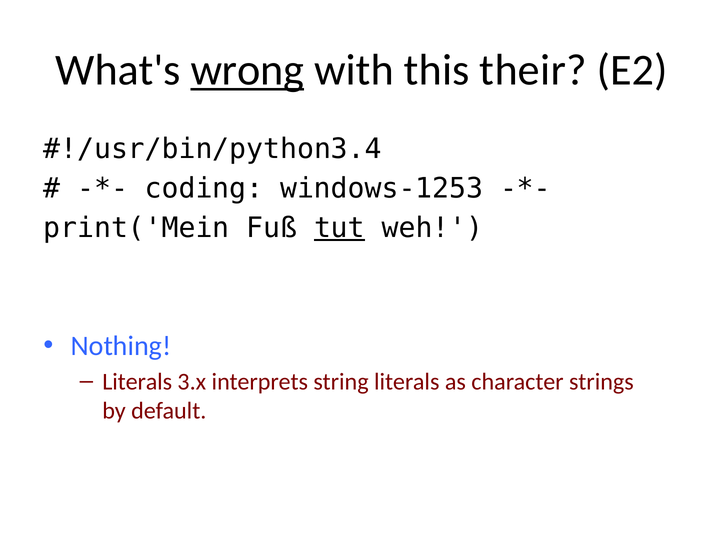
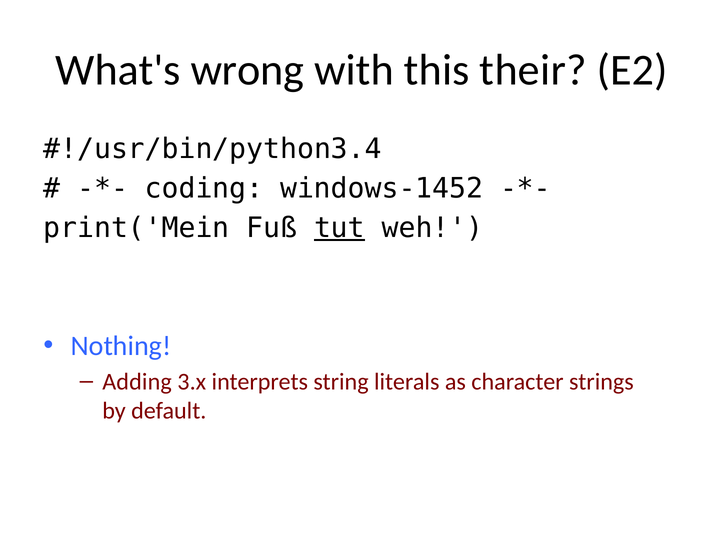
wrong underline: present -> none
windows-1253: windows-1253 -> windows-1452
Literals at (137, 382): Literals -> Adding
